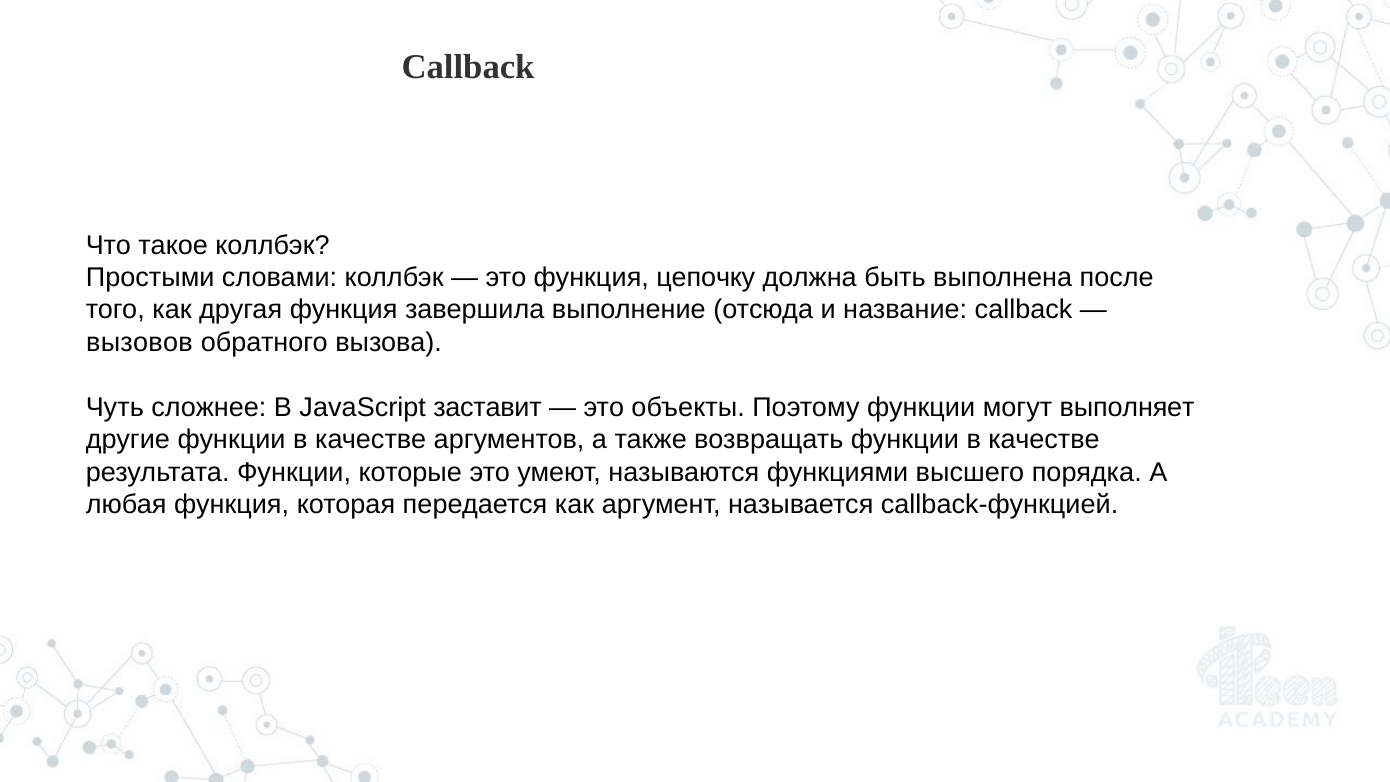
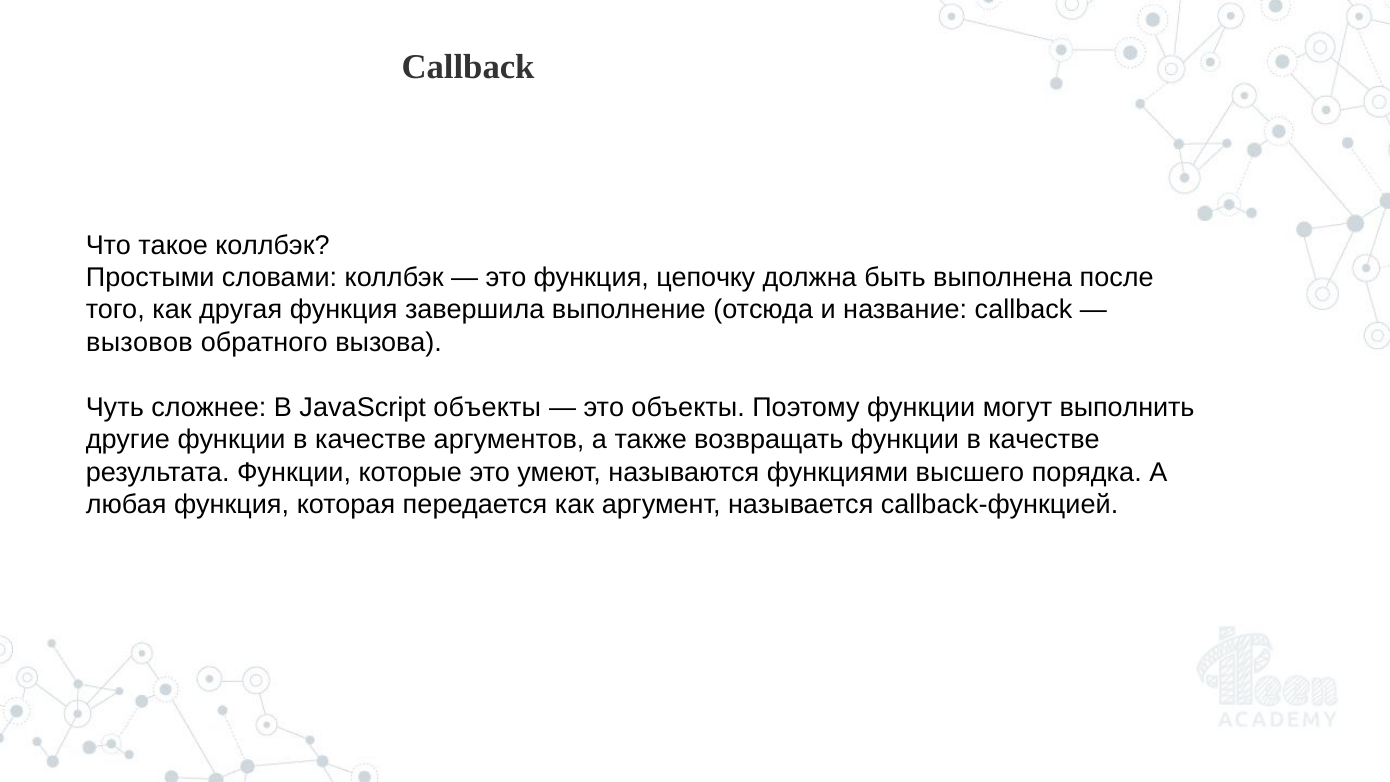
JavaScript заставит: заставит -> объекты
выполняет: выполняет -> выполнить
